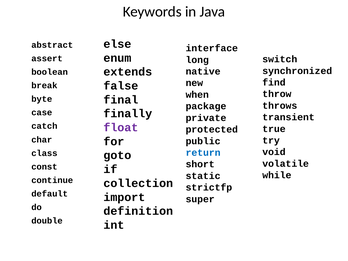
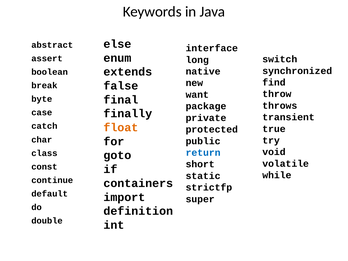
when: when -> want
float colour: purple -> orange
collection: collection -> containers
